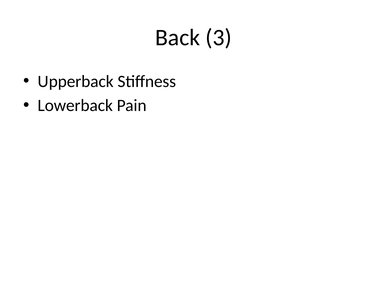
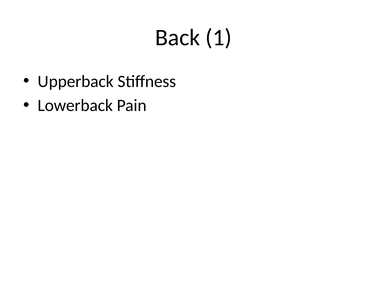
3: 3 -> 1
